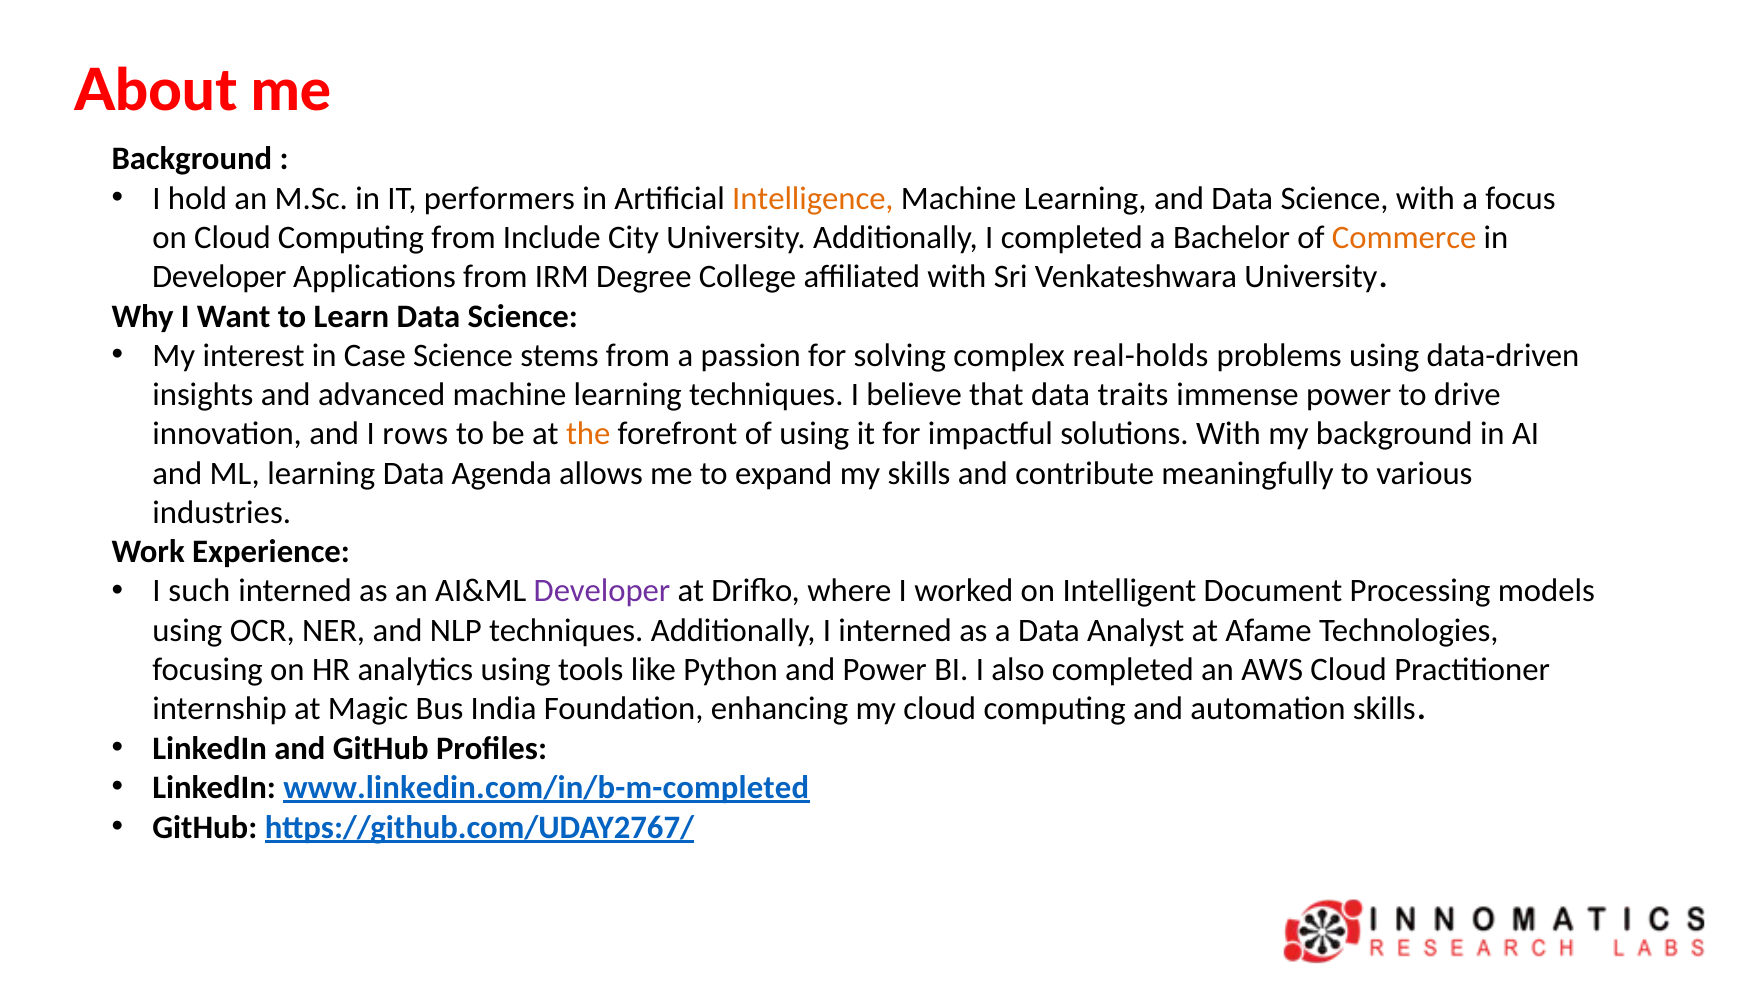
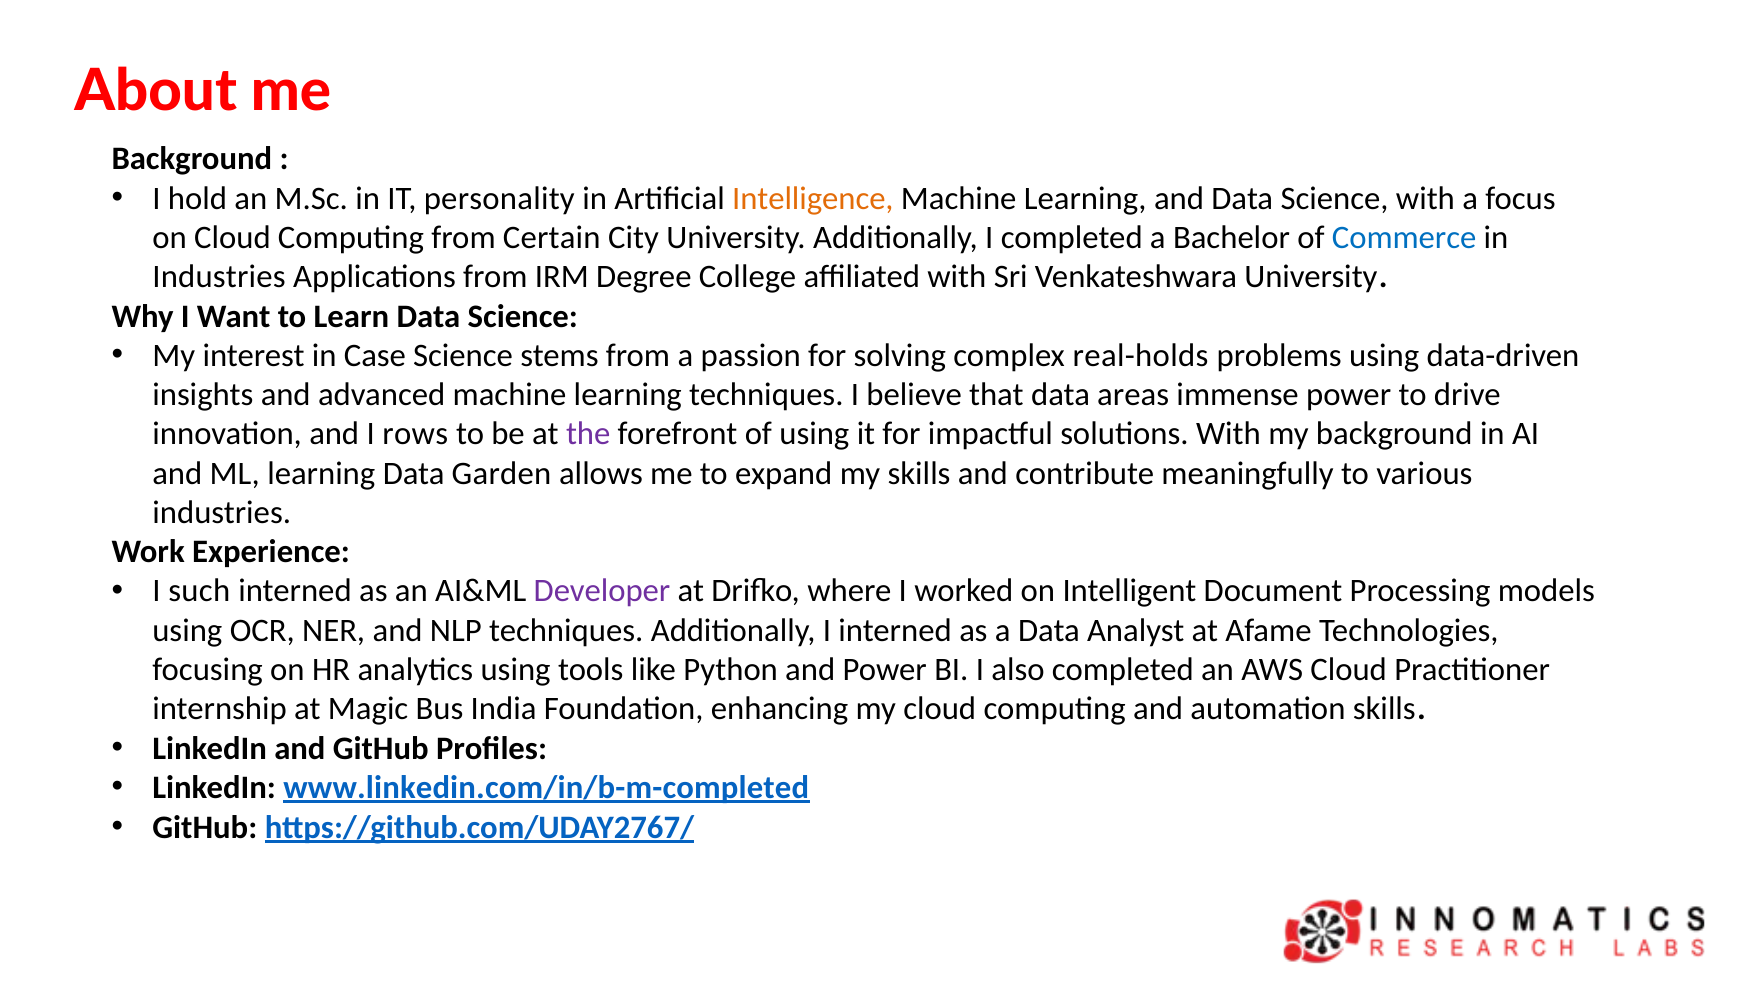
performers: performers -> personality
Include: Include -> Certain
Commerce colour: orange -> blue
Developer at (219, 277): Developer -> Industries
traits: traits -> areas
the colour: orange -> purple
Agenda: Agenda -> Garden
